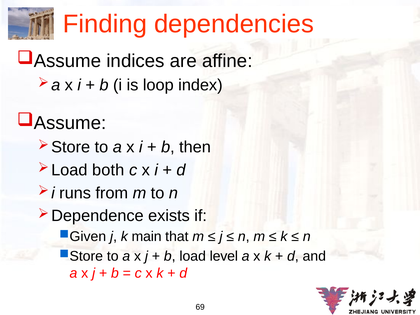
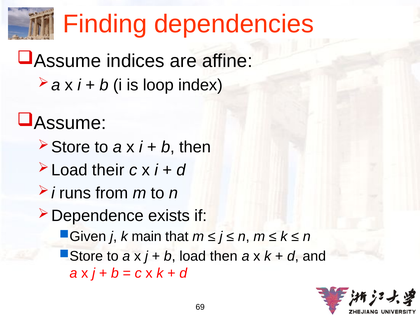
both: both -> their
load level: level -> then
